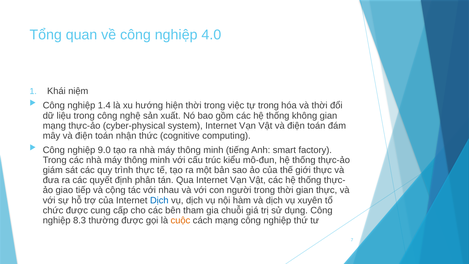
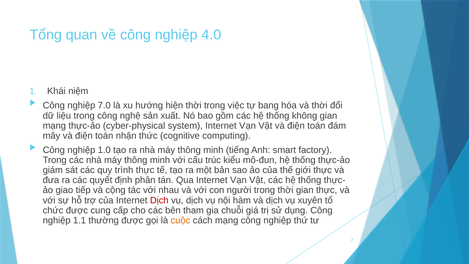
1.4: 1.4 -> 7.0
tự trong: trong -> bang
9.0: 9.0 -> 1.0
Dịch at (159, 200) colour: blue -> red
8.3: 8.3 -> 1.1
